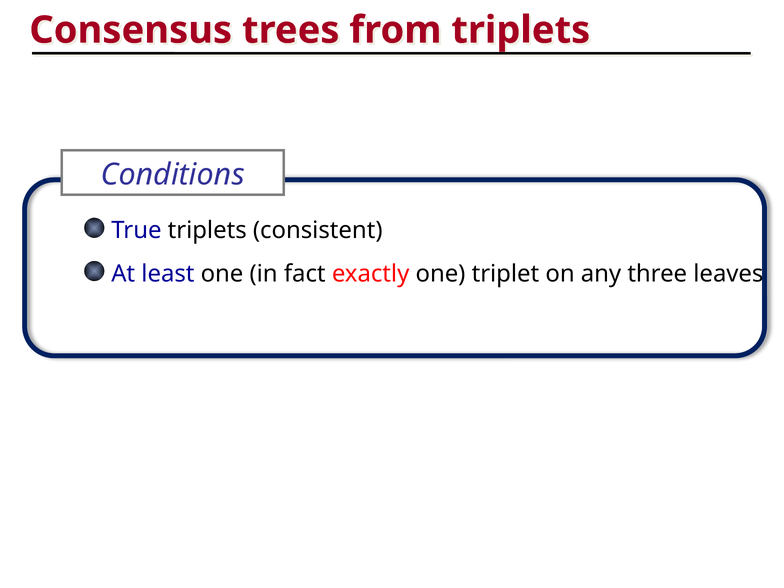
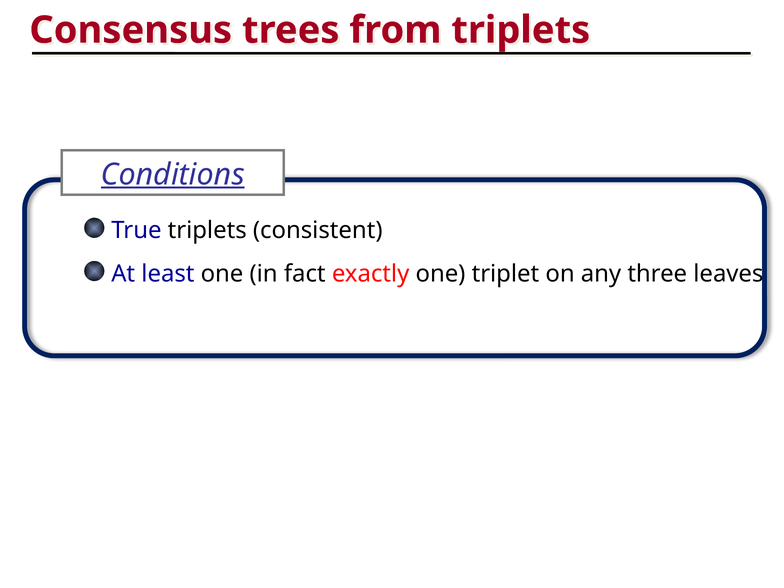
Conditions underline: none -> present
